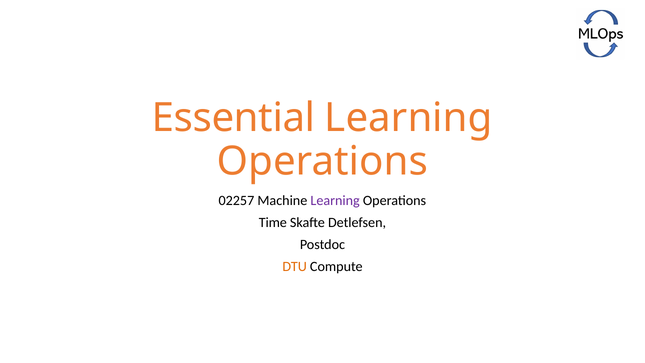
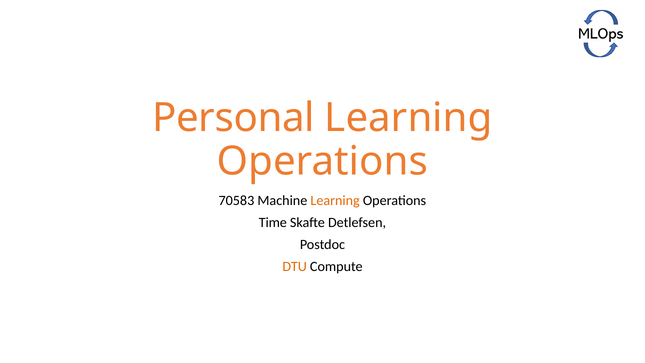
Essential: Essential -> Personal
02257: 02257 -> 70583
Learning at (335, 201) colour: purple -> orange
